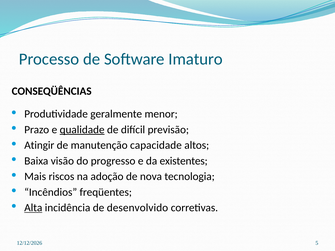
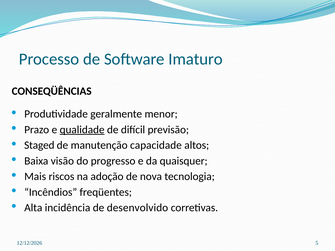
Atingir: Atingir -> Staged
existentes: existentes -> quaisquer
Alta underline: present -> none
